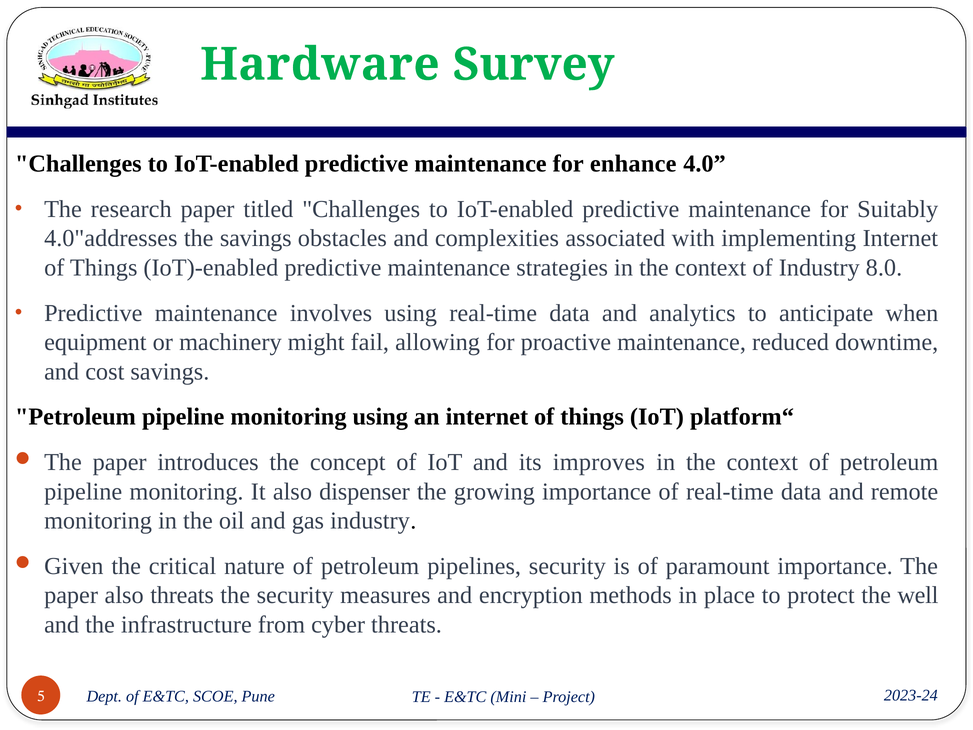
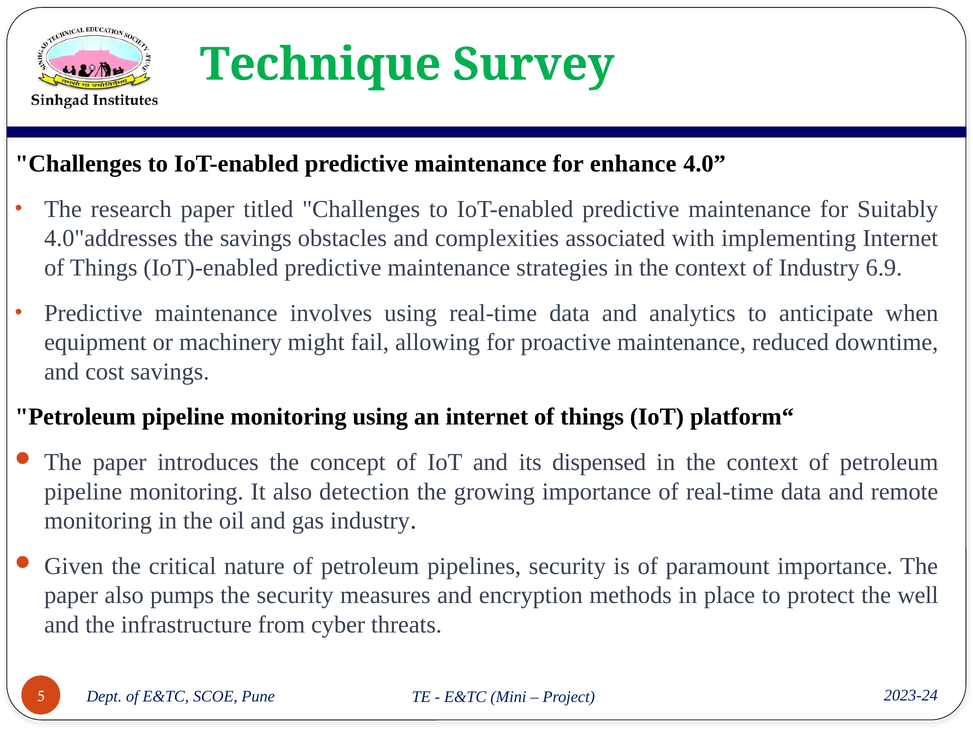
Hardware: Hardware -> Technique
8.0: 8.0 -> 6.9
improves: improves -> dispensed
dispenser: dispenser -> detection
also threats: threats -> pumps
